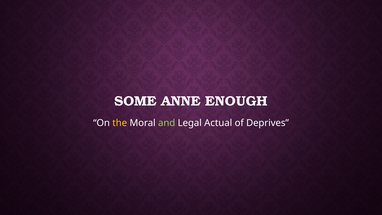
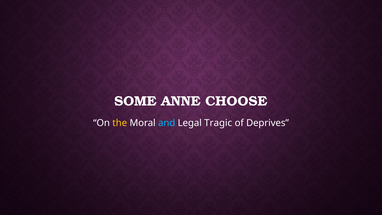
ENOUGH: ENOUGH -> CHOOSE
and colour: light green -> light blue
Actual: Actual -> Tragic
